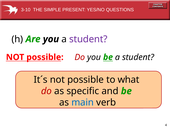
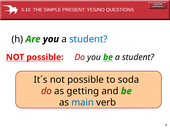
student at (88, 39) colour: purple -> blue
what: what -> soda
specific: specific -> getting
